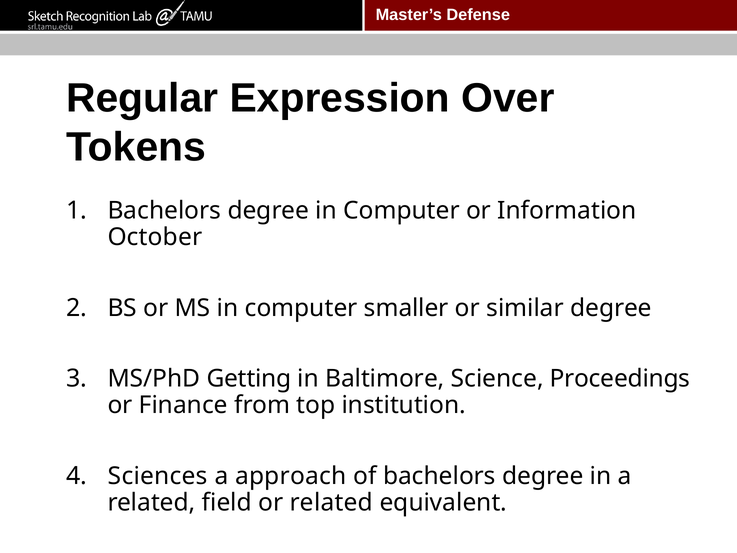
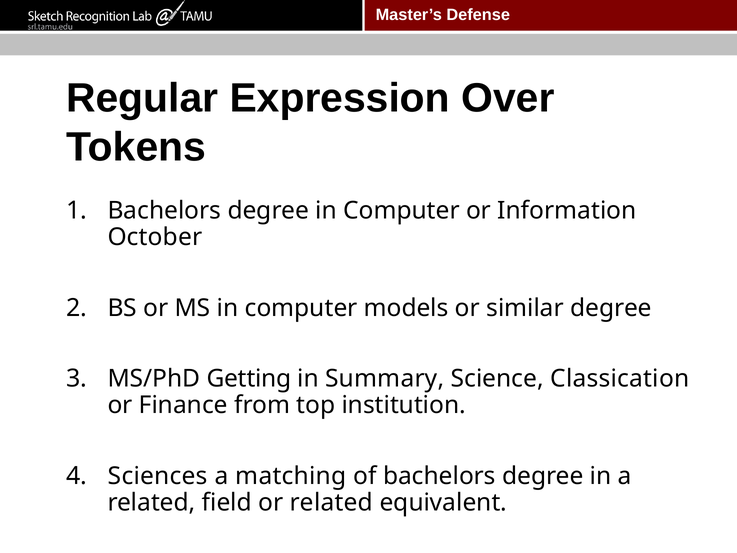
smaller: smaller -> models
Baltimore: Baltimore -> Summary
Proceedings: Proceedings -> Classication
approach: approach -> matching
